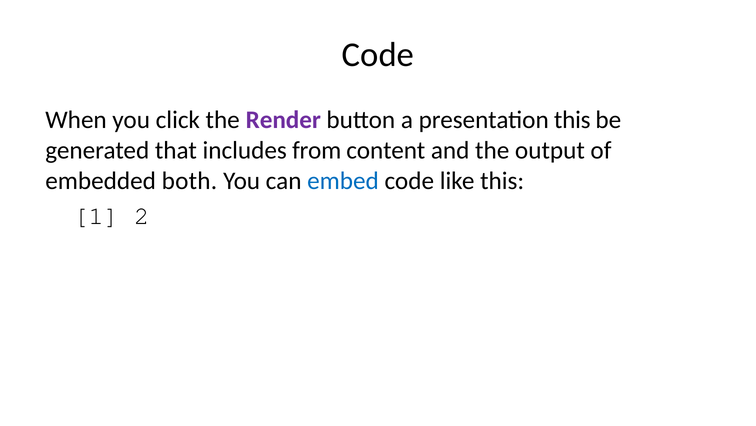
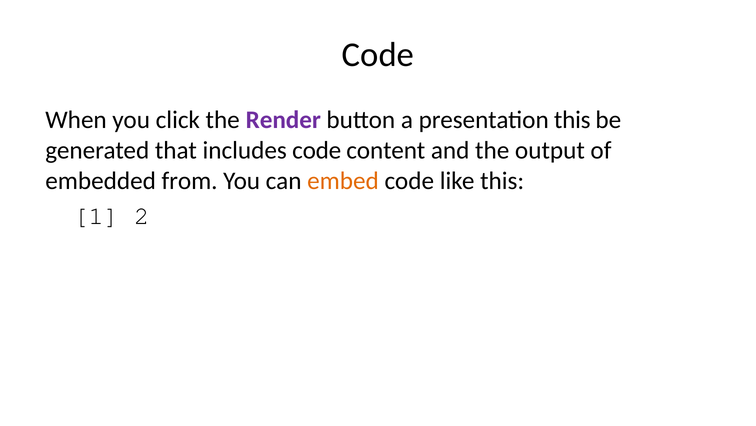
includes from: from -> code
both: both -> from
embed colour: blue -> orange
